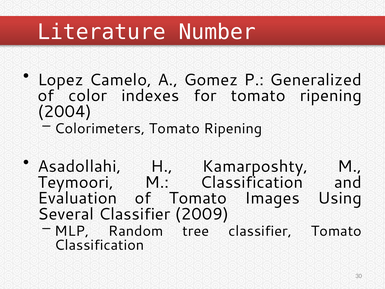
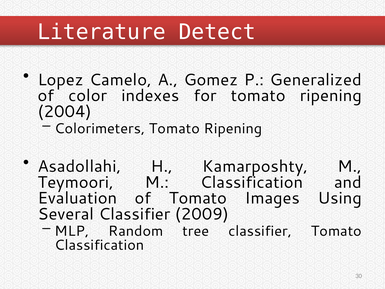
Number: Number -> Detect
